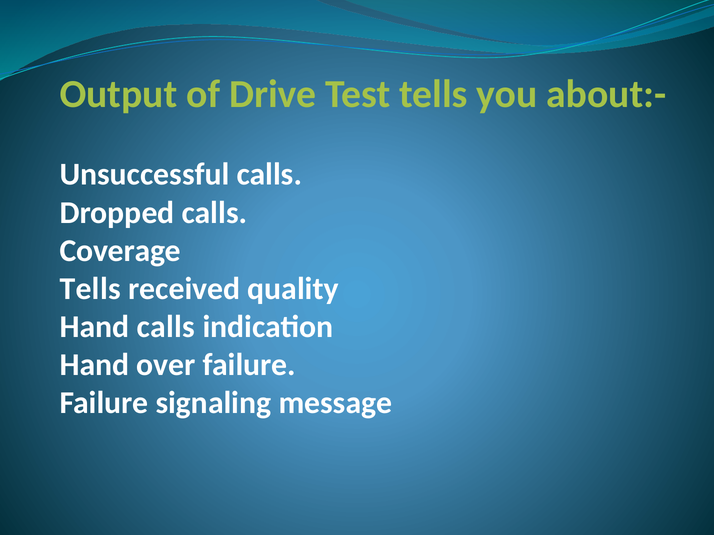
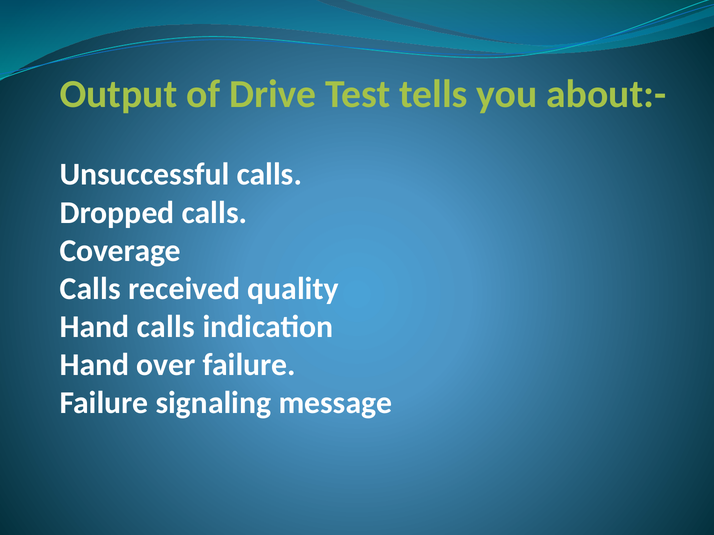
Tells at (90, 289): Tells -> Calls
